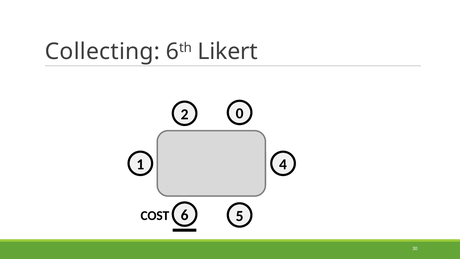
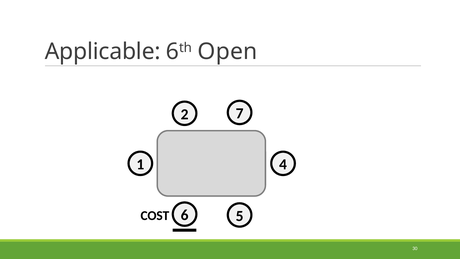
Collecting: Collecting -> Applicable
Likert: Likert -> Open
0: 0 -> 7
